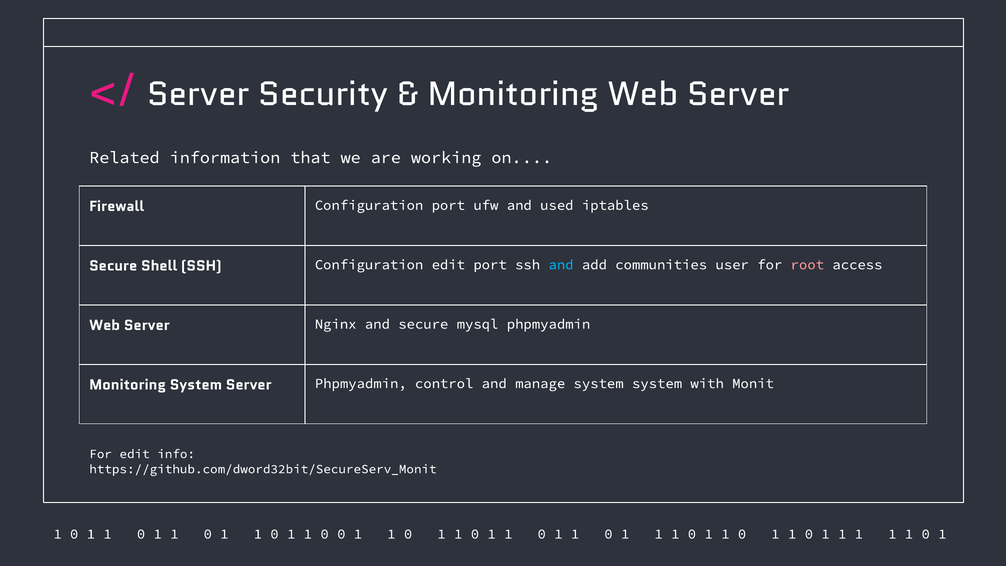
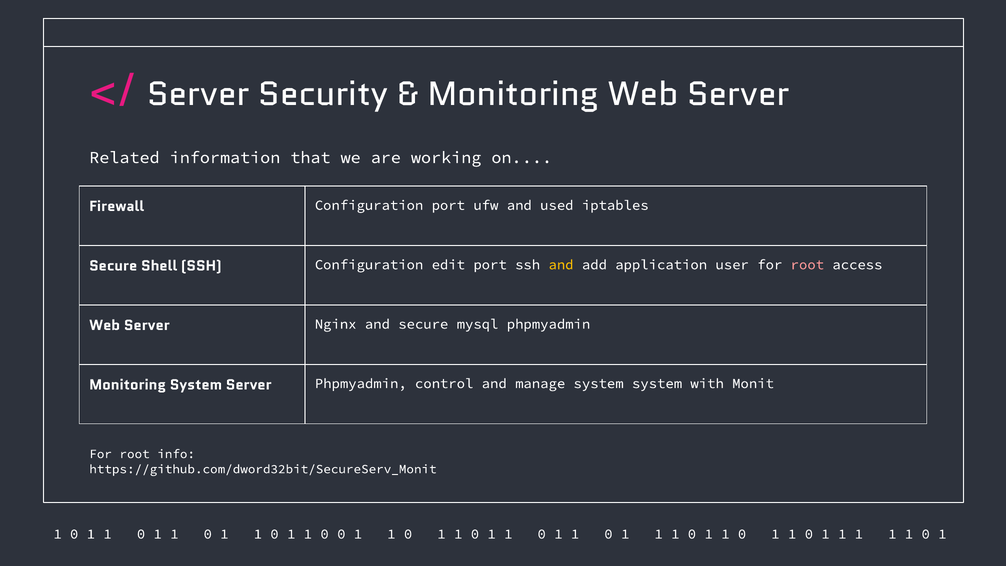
and at (561, 265) colour: light blue -> yellow
communities: communities -> application
edit at (135, 454): edit -> root
